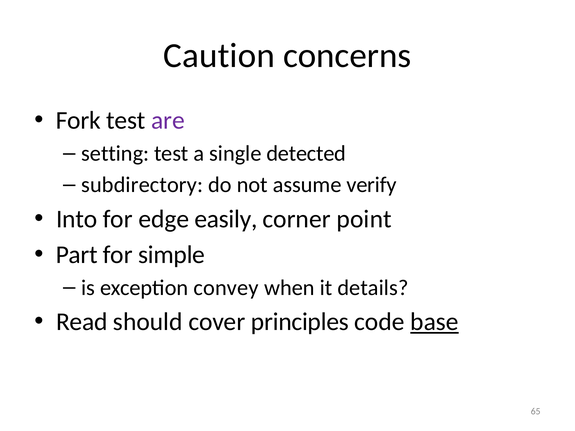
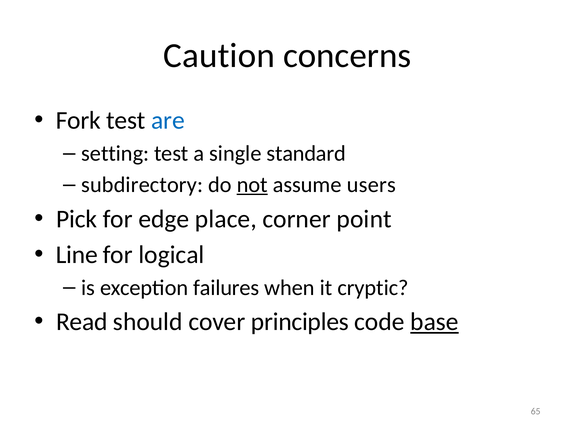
are colour: purple -> blue
detected: detected -> standard
not underline: none -> present
verify: verify -> users
Into: Into -> Pick
easily: easily -> place
Part: Part -> Line
simple: simple -> logical
convey: convey -> failures
details: details -> cryptic
